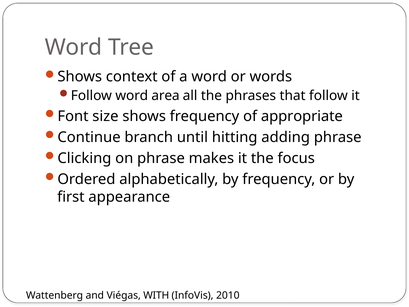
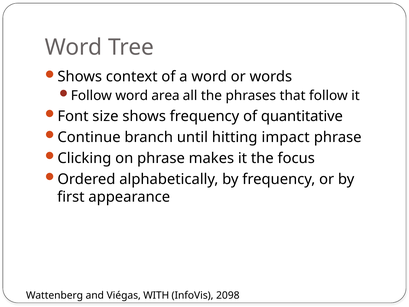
appropriate: appropriate -> quantitative
adding: adding -> impact
2010: 2010 -> 2098
